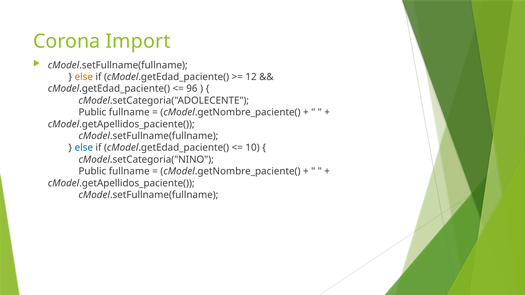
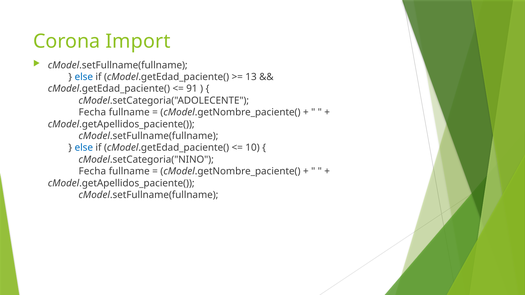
else at (84, 77) colour: orange -> blue
12: 12 -> 13
96: 96 -> 91
Public at (92, 112): Public -> Fecha
Public at (92, 172): Public -> Fecha
